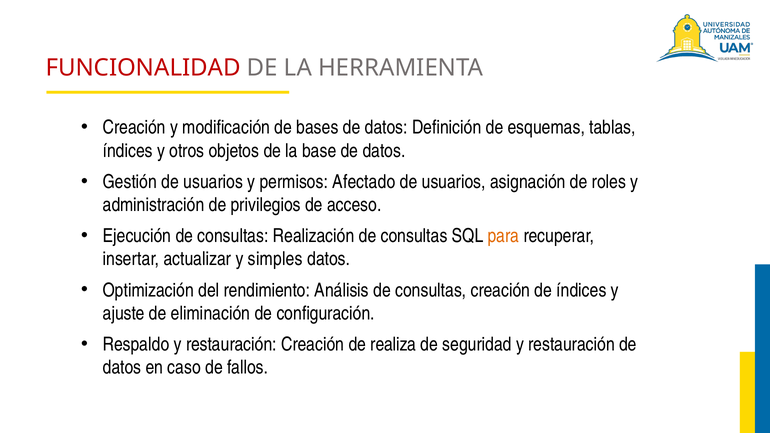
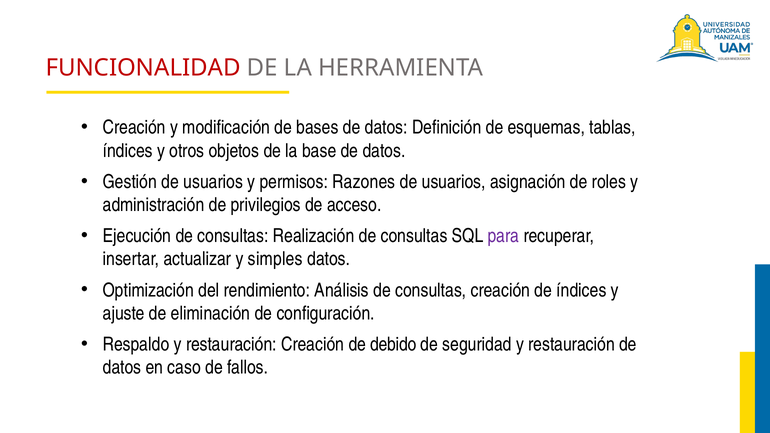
Afectado: Afectado -> Razones
para colour: orange -> purple
realiza: realiza -> debido
